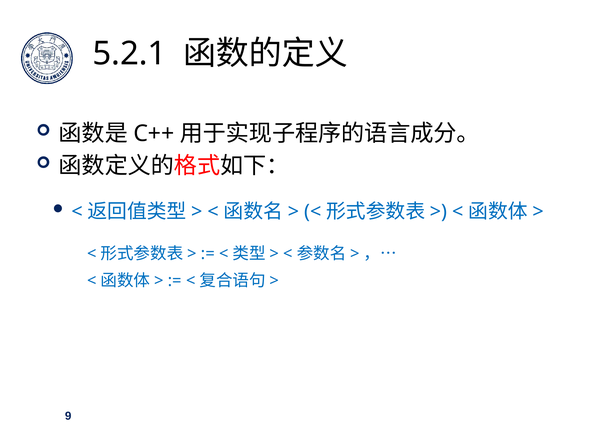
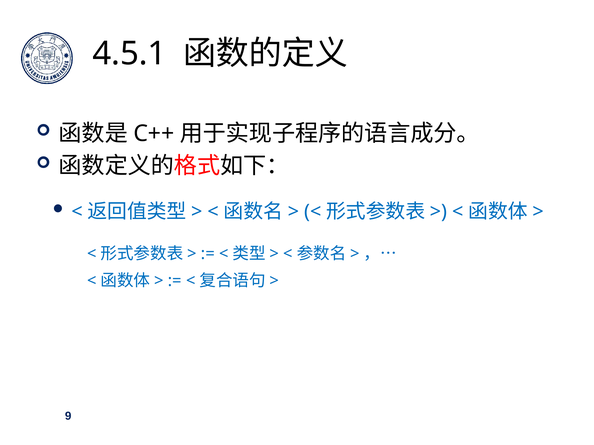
5.2.1: 5.2.1 -> 4.5.1
